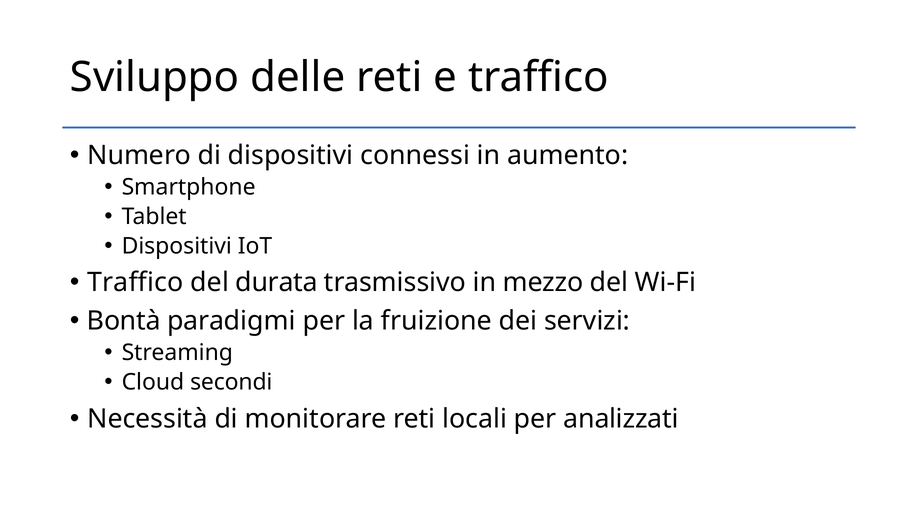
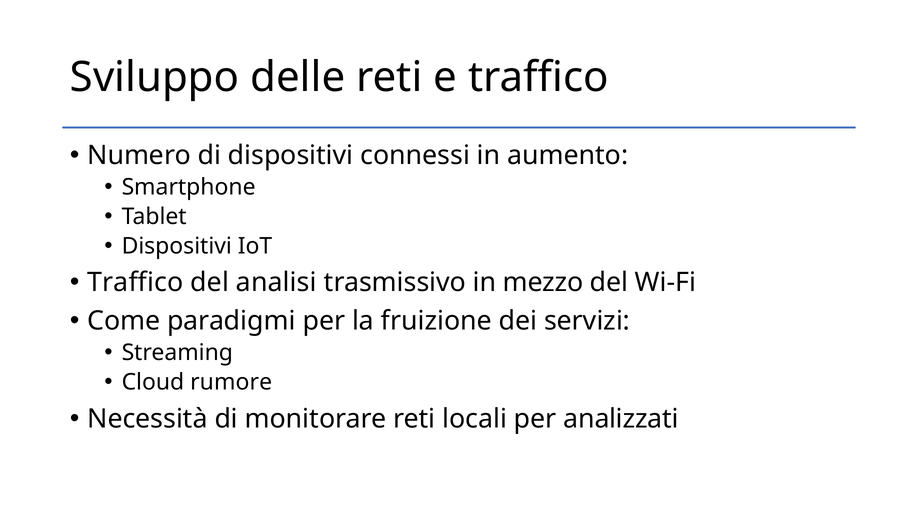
durata: durata -> analisi
Bontà: Bontà -> Come
secondi: secondi -> rumore
